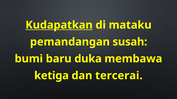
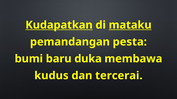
mataku underline: none -> present
susah: susah -> pesta
ketiga: ketiga -> kudus
